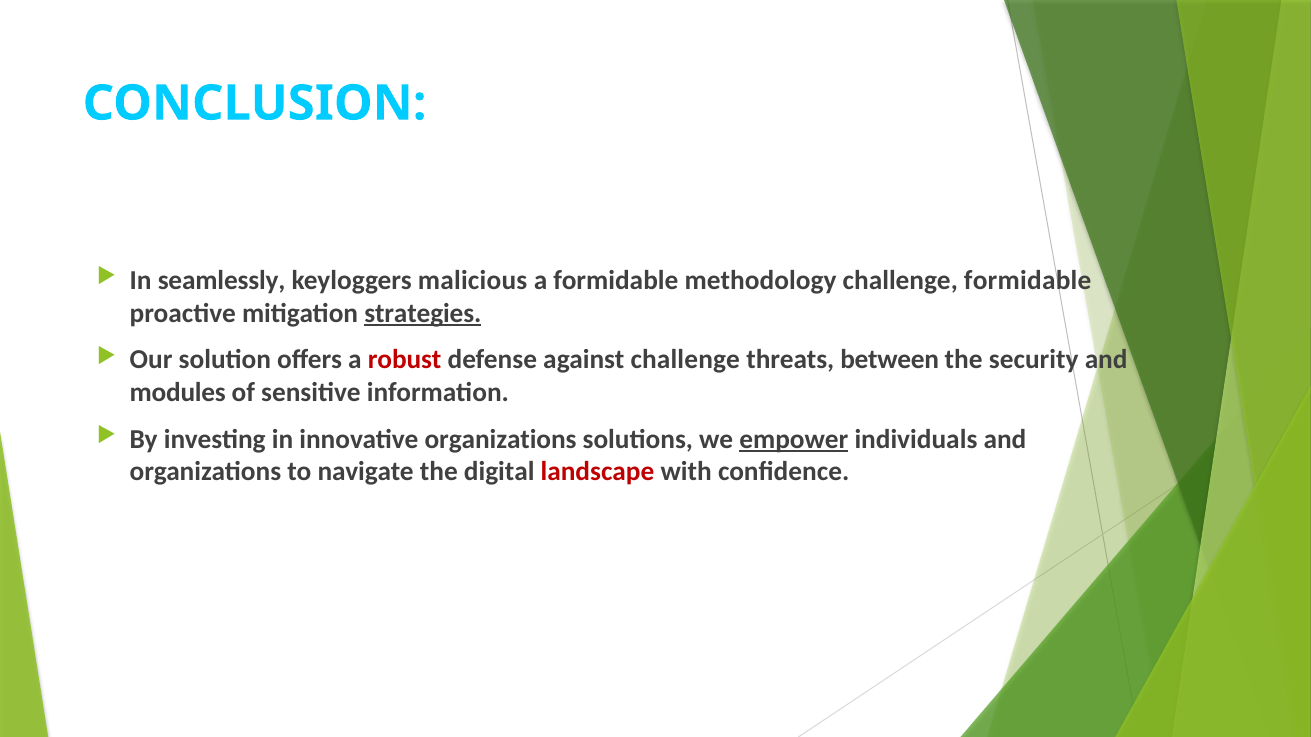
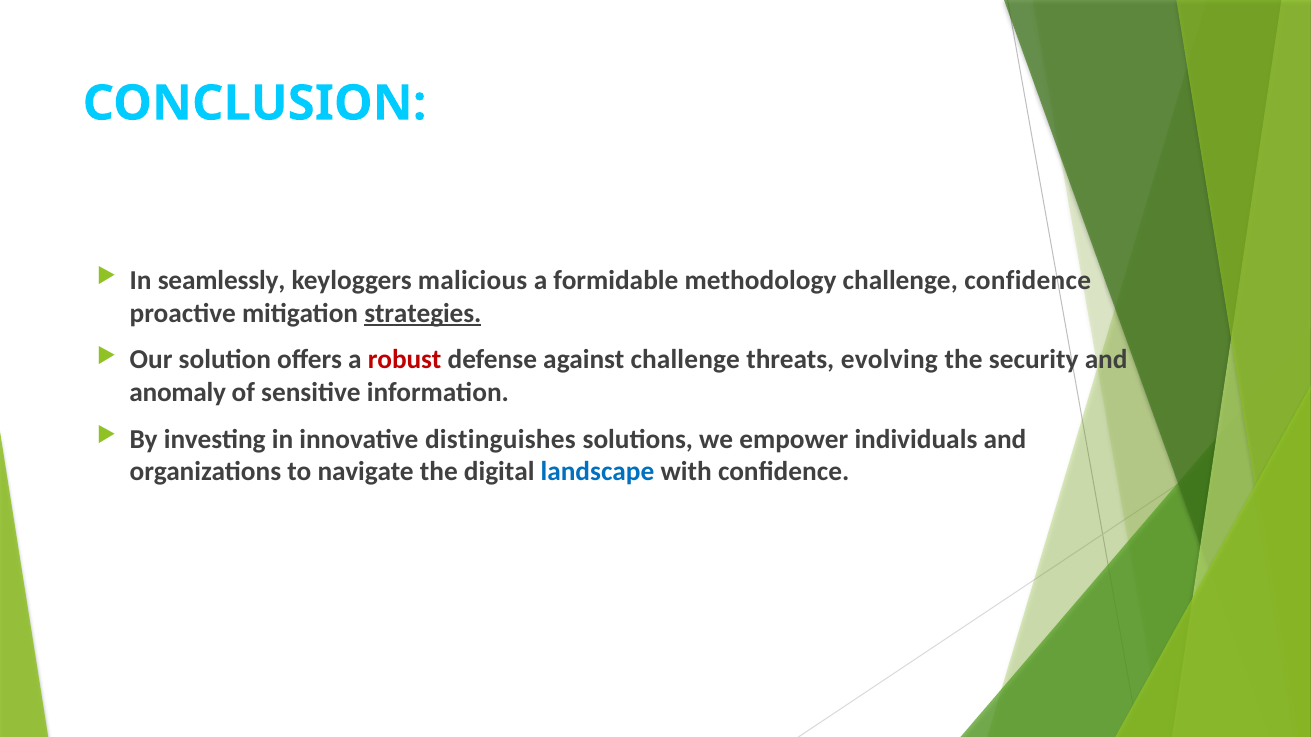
challenge formidable: formidable -> confidence
between: between -> evolving
modules: modules -> anomaly
innovative organizations: organizations -> distinguishes
empower underline: present -> none
landscape colour: red -> blue
